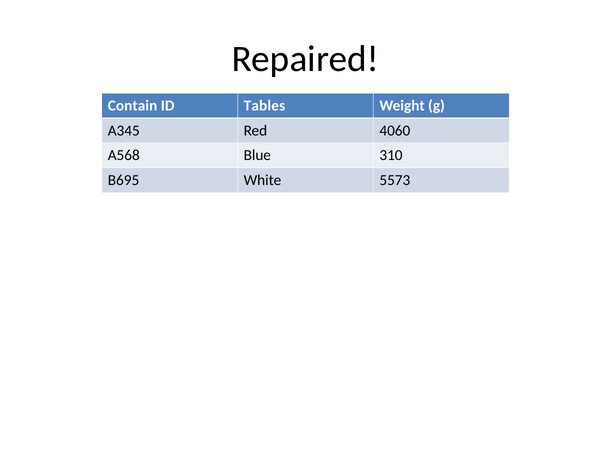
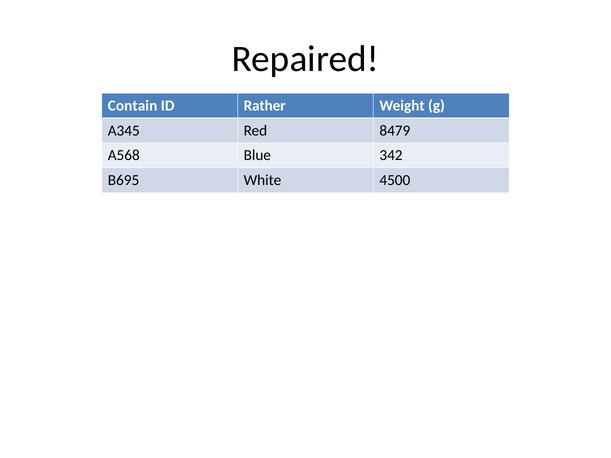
Tables: Tables -> Rather
4060: 4060 -> 8479
310: 310 -> 342
5573: 5573 -> 4500
